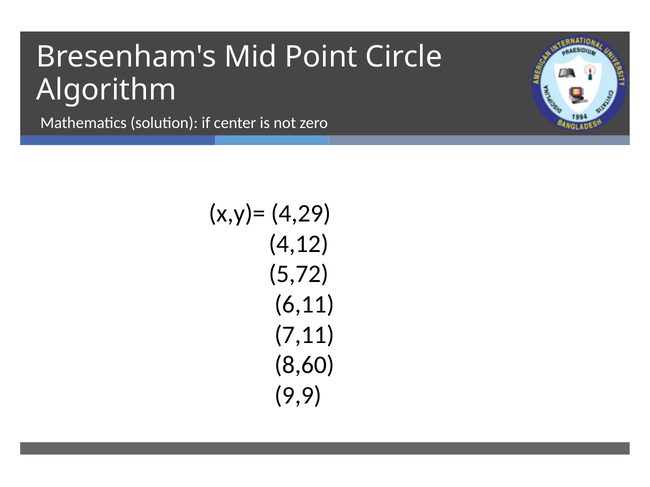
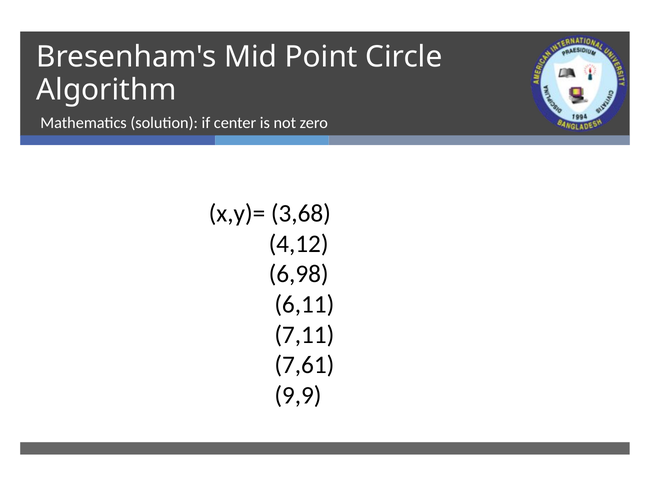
4,29: 4,29 -> 3,68
5,72: 5,72 -> 6,98
8,60: 8,60 -> 7,61
